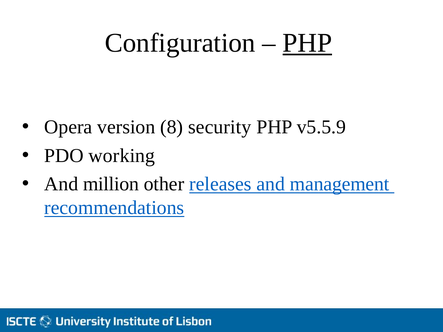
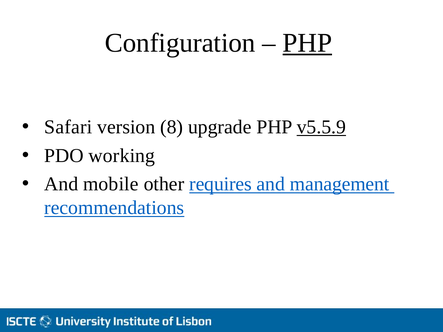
Opera: Opera -> Safari
security: security -> upgrade
v5.5.9 underline: none -> present
million: million -> mobile
releases: releases -> requires
